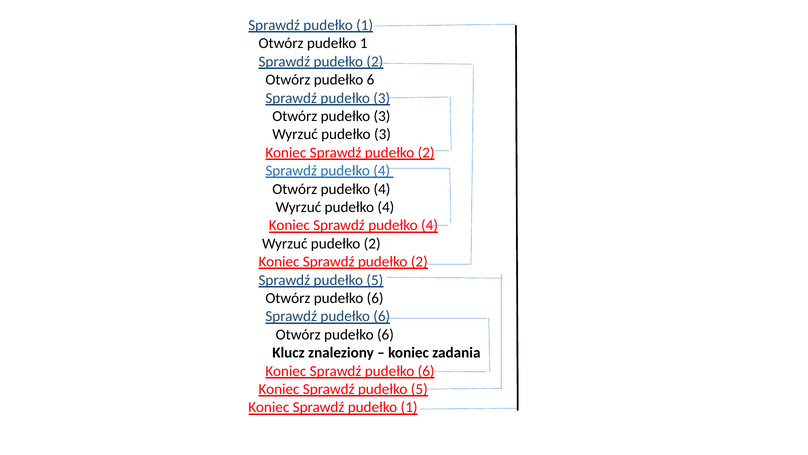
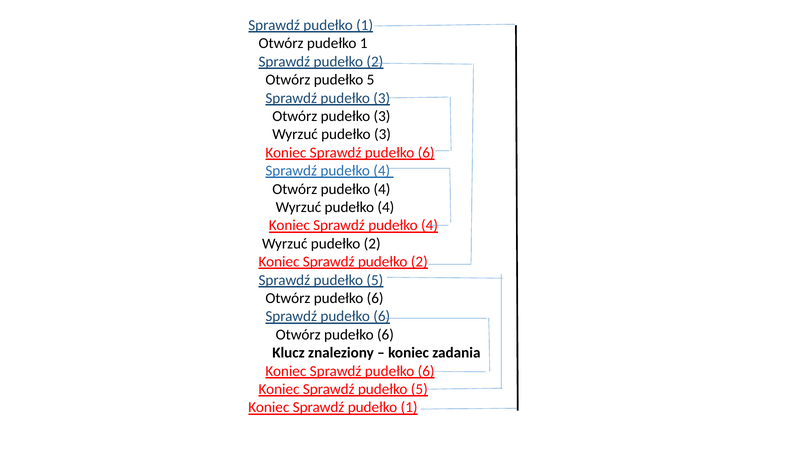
6 at (371, 80): 6 -> 5
2 at (426, 152): 2 -> 6
